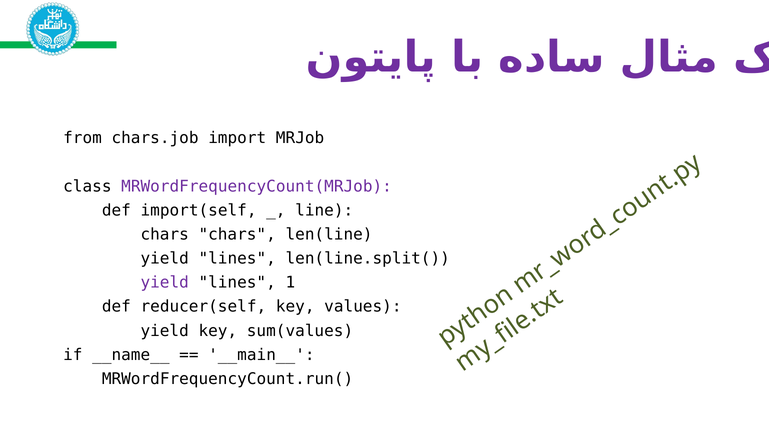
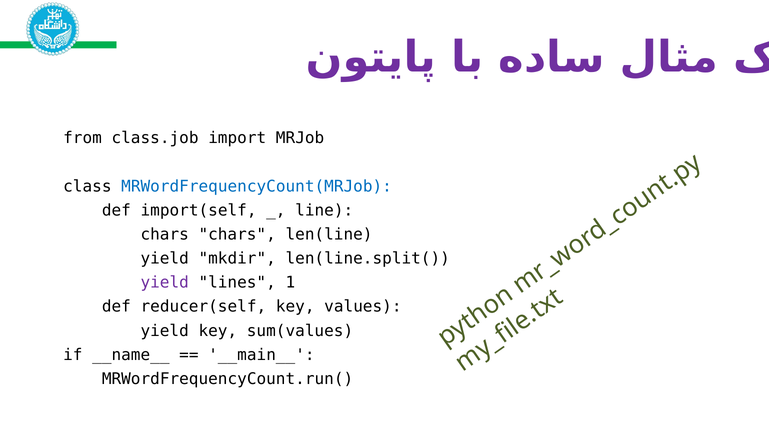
chars.job: chars.job -> class.job
MRWordFrequencyCount(MRJob colour: purple -> blue
lines at (237, 258): lines -> mkdir
